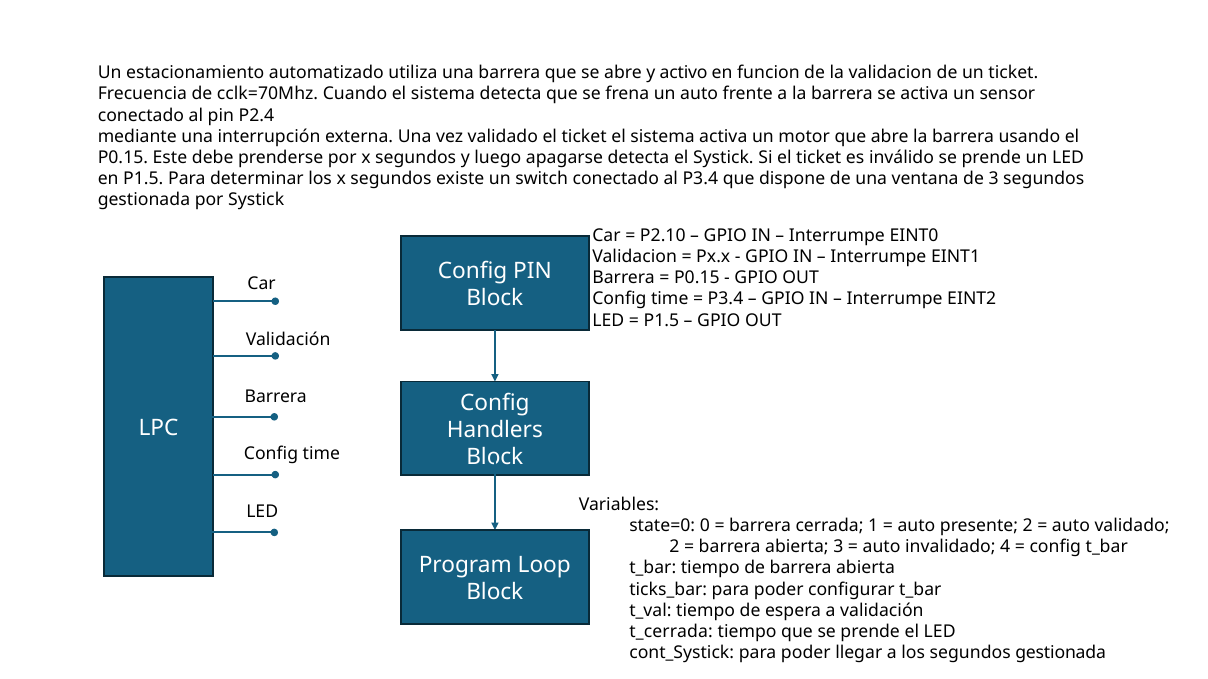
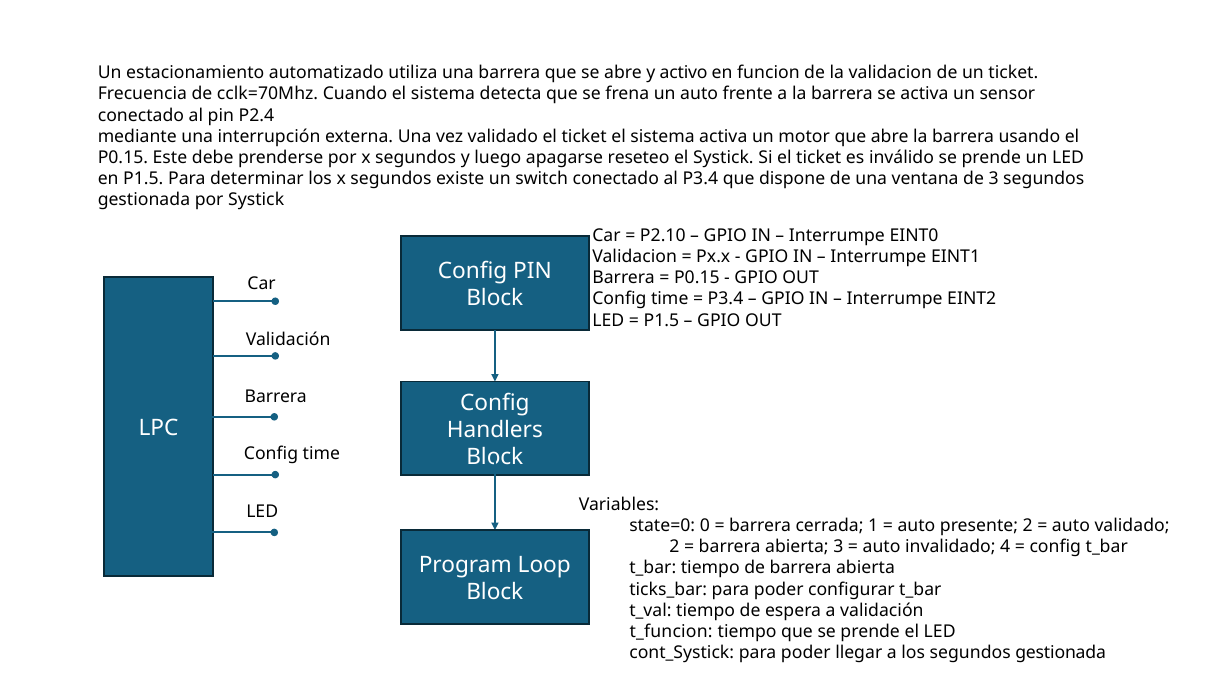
apagarse detecta: detecta -> reseteo
t_cerrada: t_cerrada -> t_funcion
